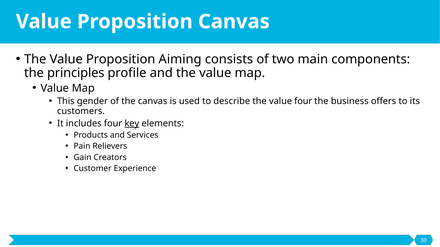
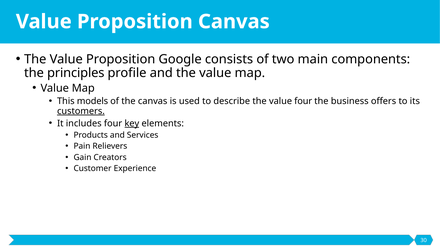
Aiming: Aiming -> Google
gender: gender -> models
customers underline: none -> present
